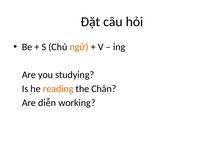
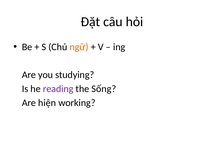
reading colour: orange -> purple
Chân: Chân -> Sống
diễn: diễn -> hiện
